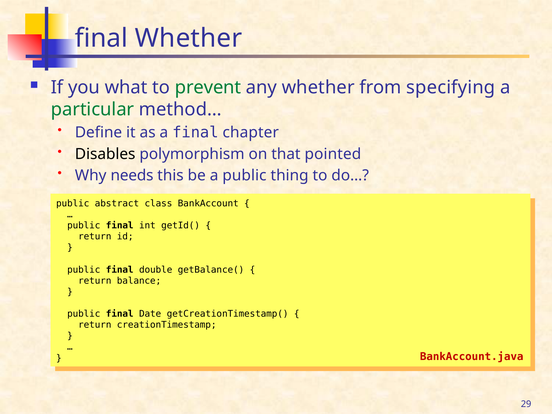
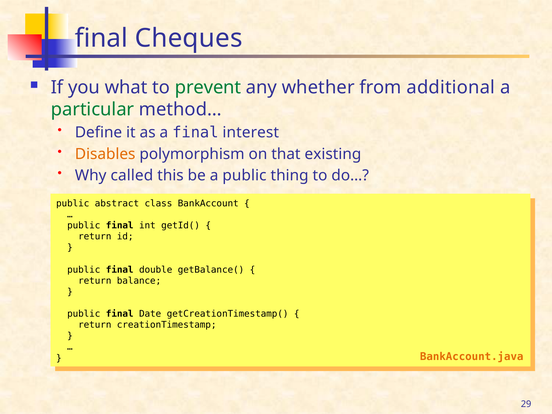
final Whether: Whether -> Cheques
specifying: specifying -> additional
chapter: chapter -> interest
Disables colour: black -> orange
pointed: pointed -> existing
needs: needs -> called
BankAccount.java colour: red -> orange
